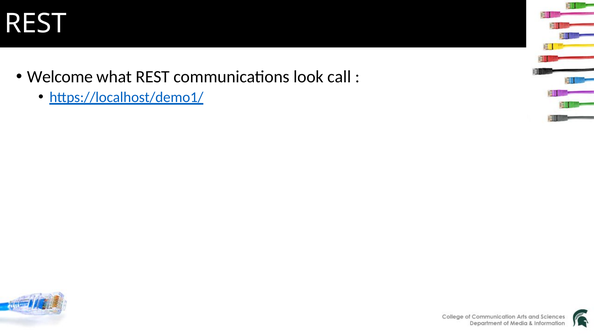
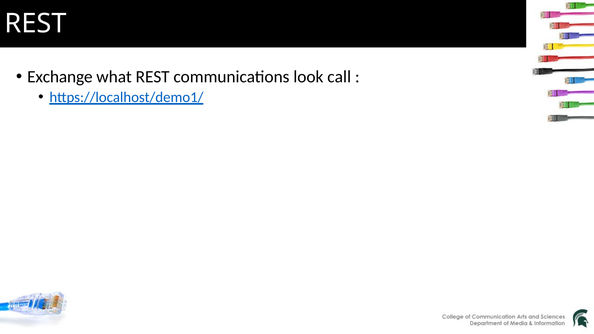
Welcome: Welcome -> Exchange
